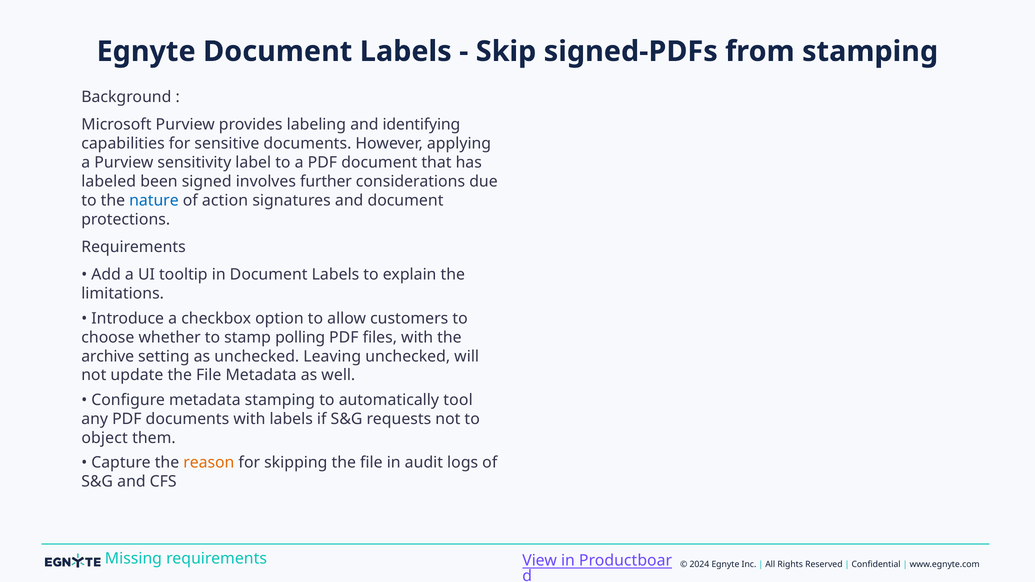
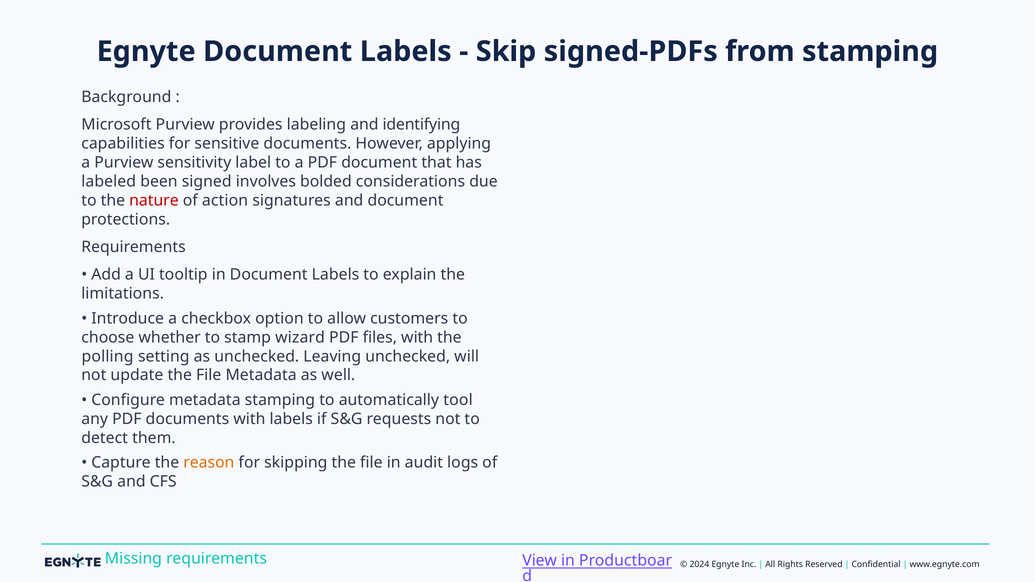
further: further -> bolded
nature colour: blue -> red
polling: polling -> wizard
archive: archive -> polling
object: object -> detect
